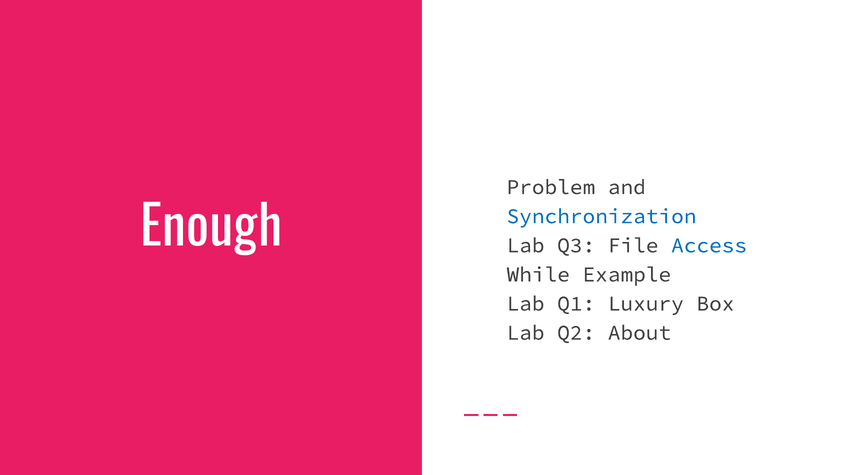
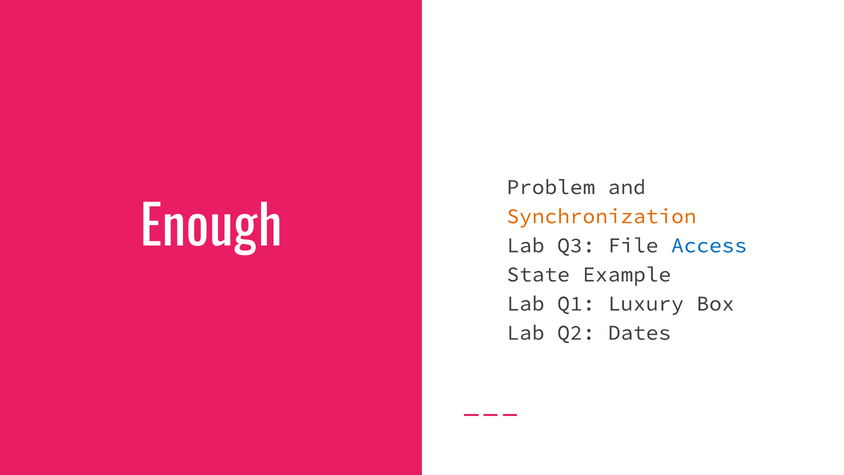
Synchronization colour: blue -> orange
While: While -> State
About: About -> Dates
